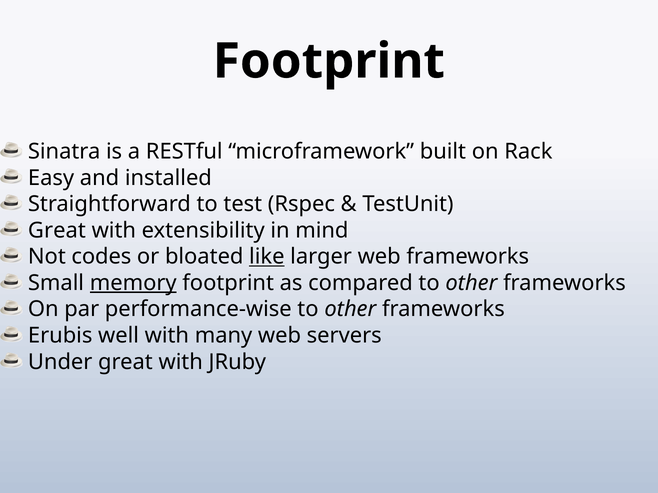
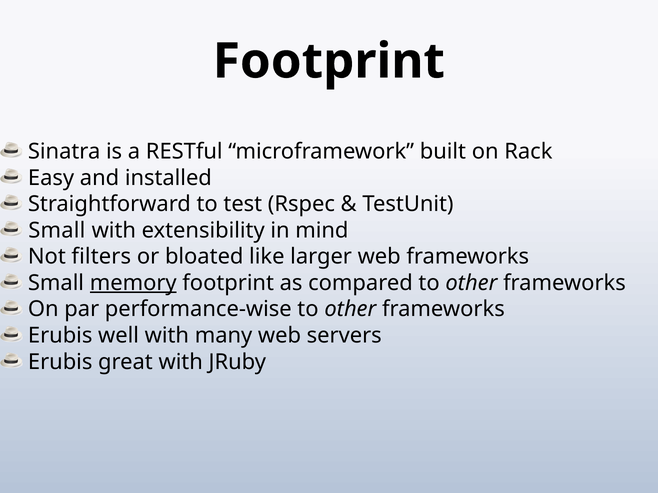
Great at (57, 231): Great -> Small
codes: codes -> filters
like underline: present -> none
Under at (60, 362): Under -> Erubis
